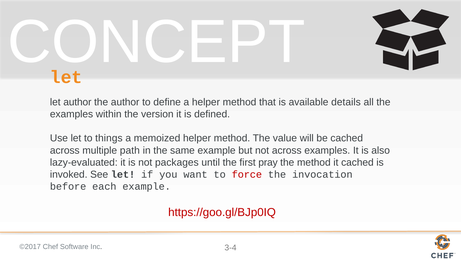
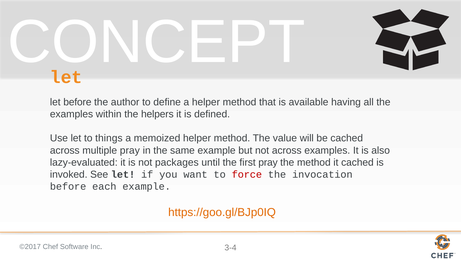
let author: author -> before
details: details -> having
version: version -> helpers
multiple path: path -> pray
https://goo.gl/BJp0IQ colour: red -> orange
